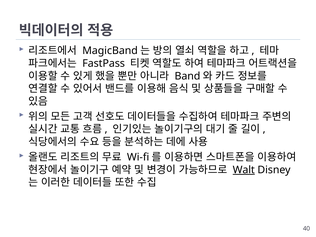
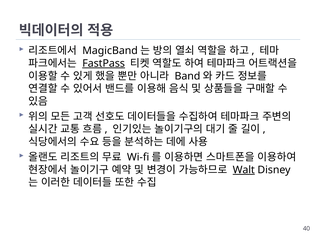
FastPass underline: none -> present
